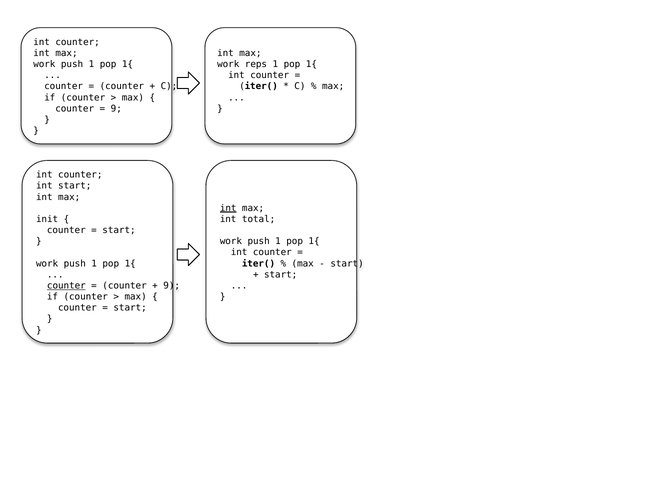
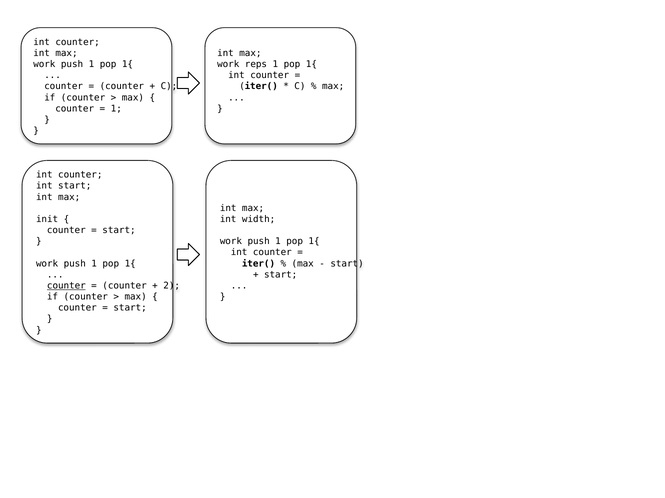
9 at (116, 109): 9 -> 1
int at (228, 208) underline: present -> none
total: total -> width
9 at (172, 286): 9 -> 2
